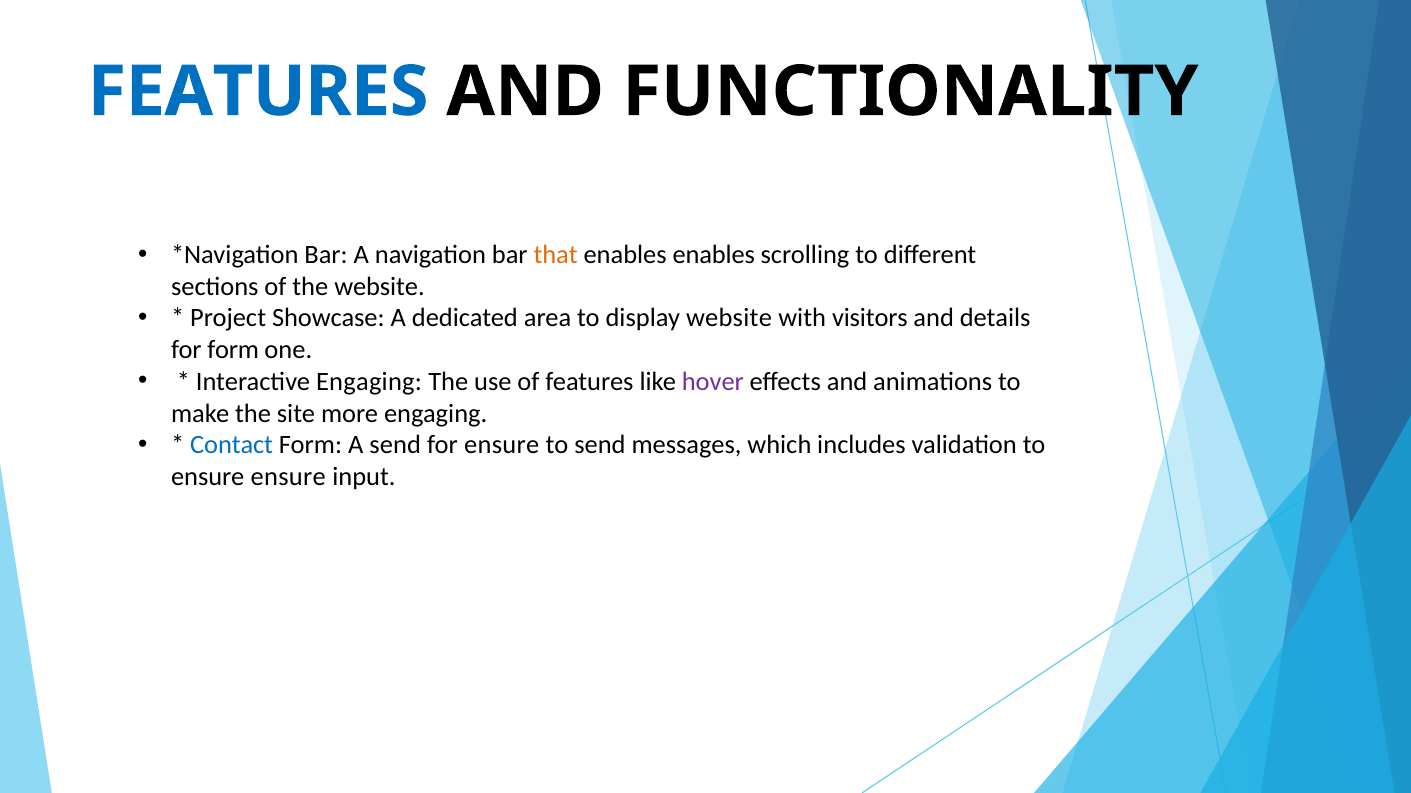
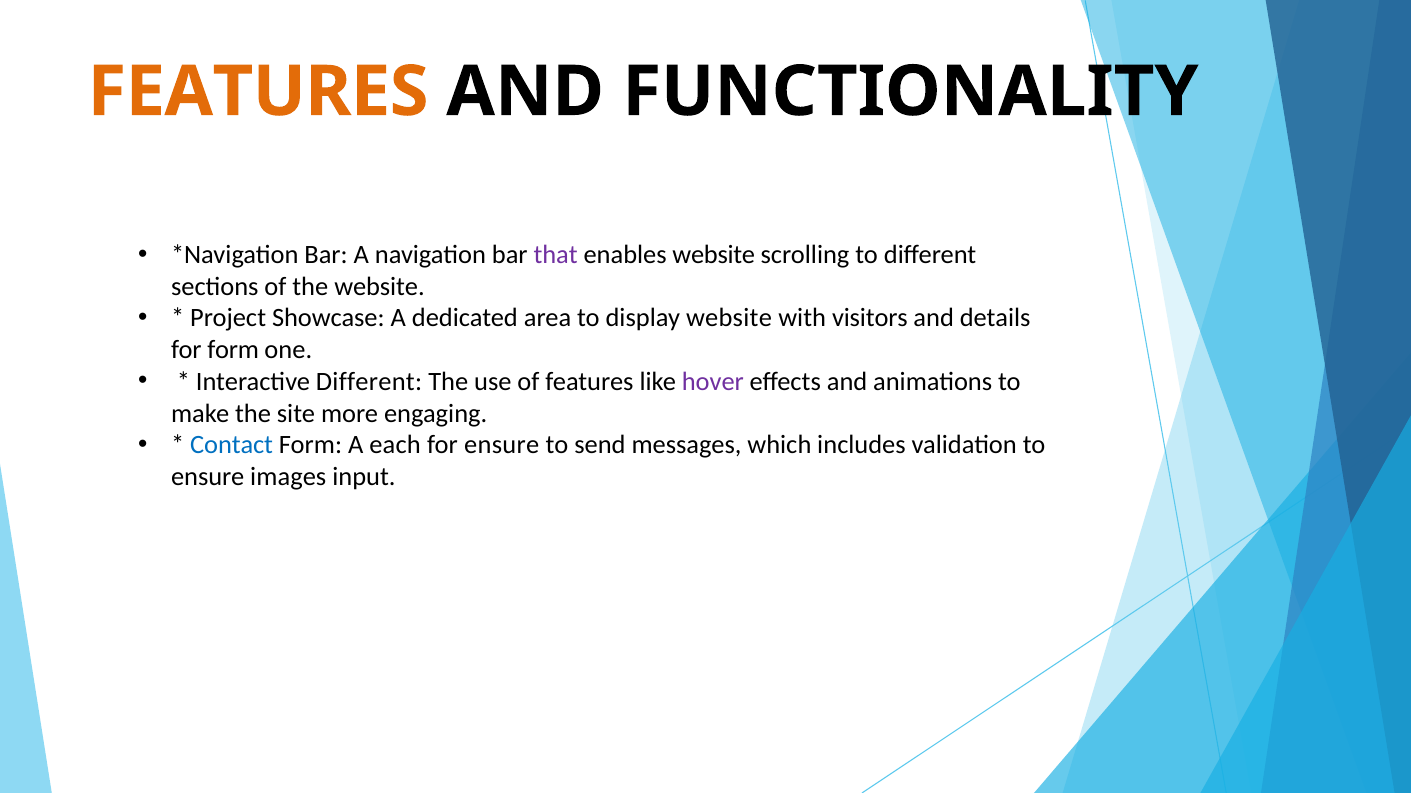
FEATURES at (258, 92) colour: blue -> orange
that colour: orange -> purple
enables enables: enables -> website
Interactive Engaging: Engaging -> Different
A send: send -> each
ensure ensure: ensure -> images
